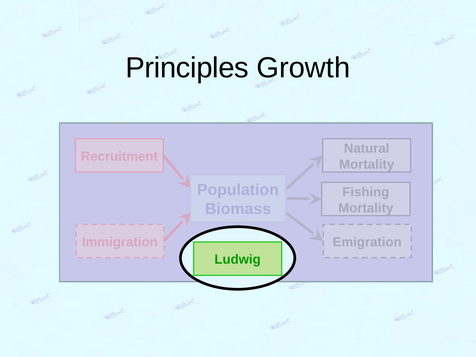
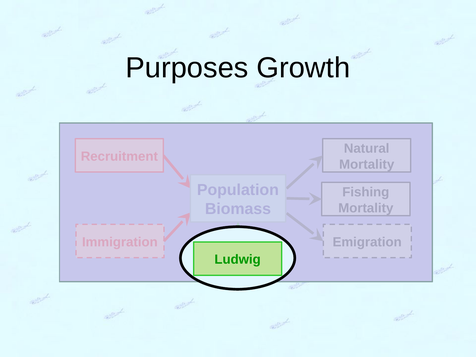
Principles: Principles -> Purposes
